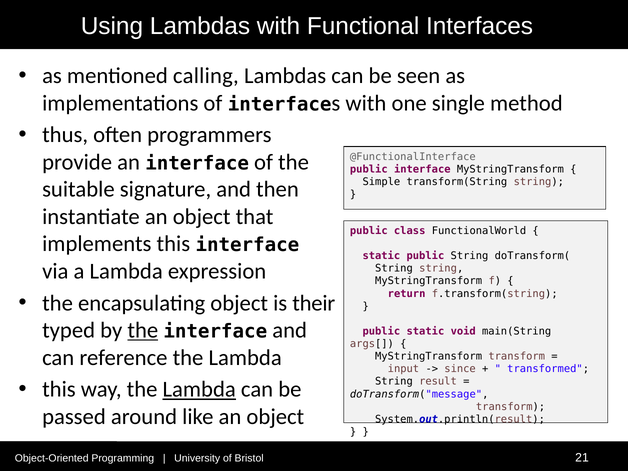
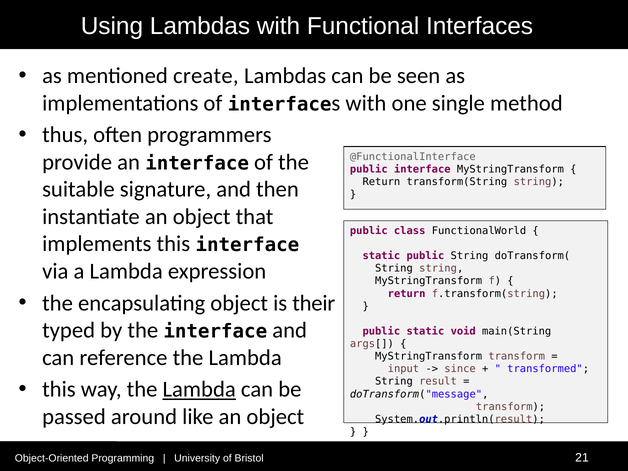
calling: calling -> create
Simple at (381, 182): Simple -> Return
the at (143, 330) underline: present -> none
